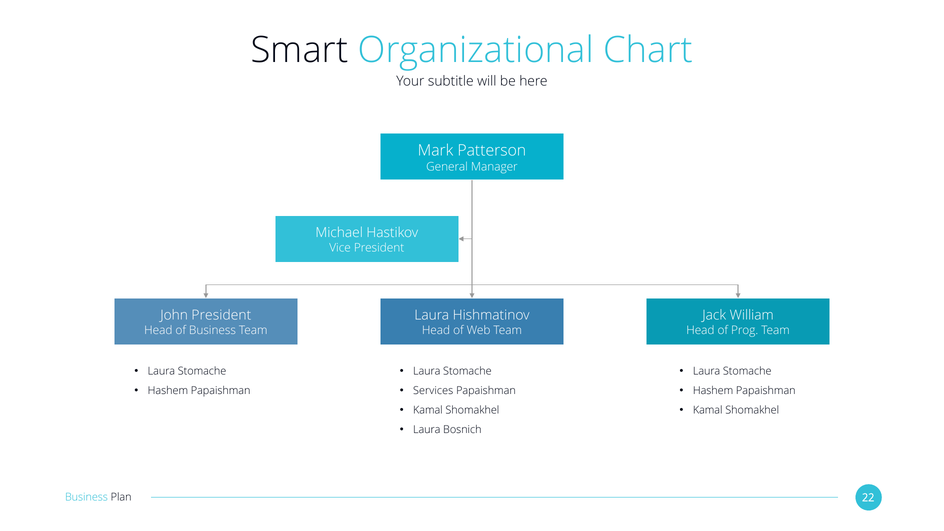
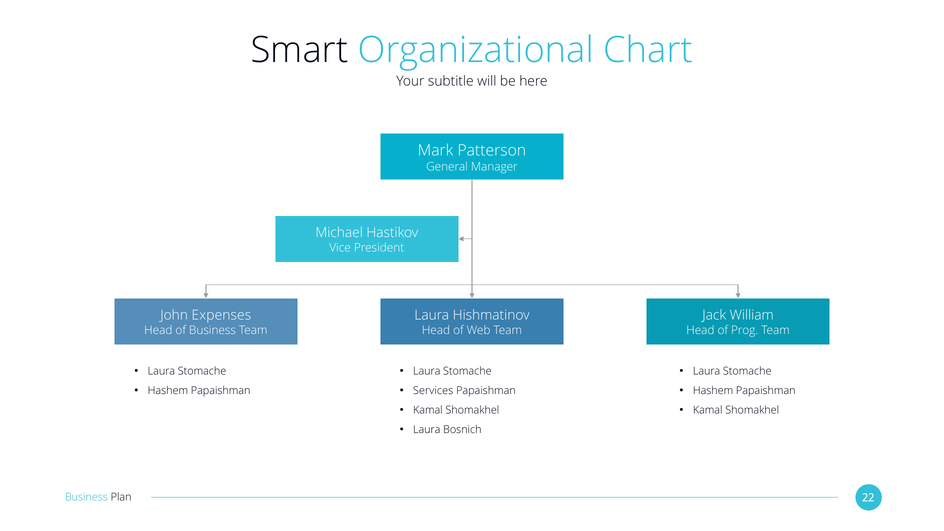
John President: President -> Expenses
